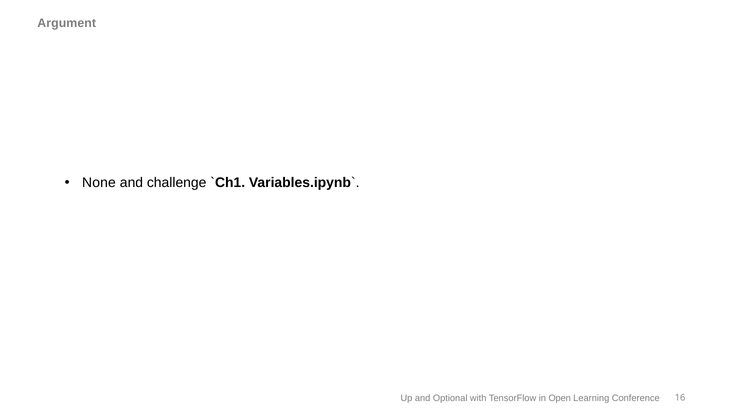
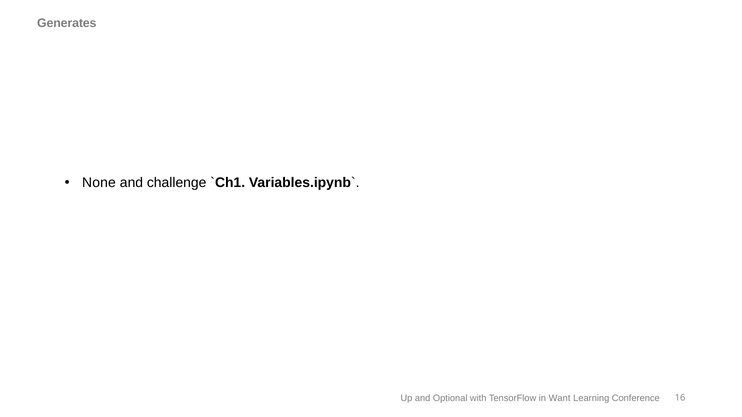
Argument: Argument -> Generates
Open: Open -> Want
